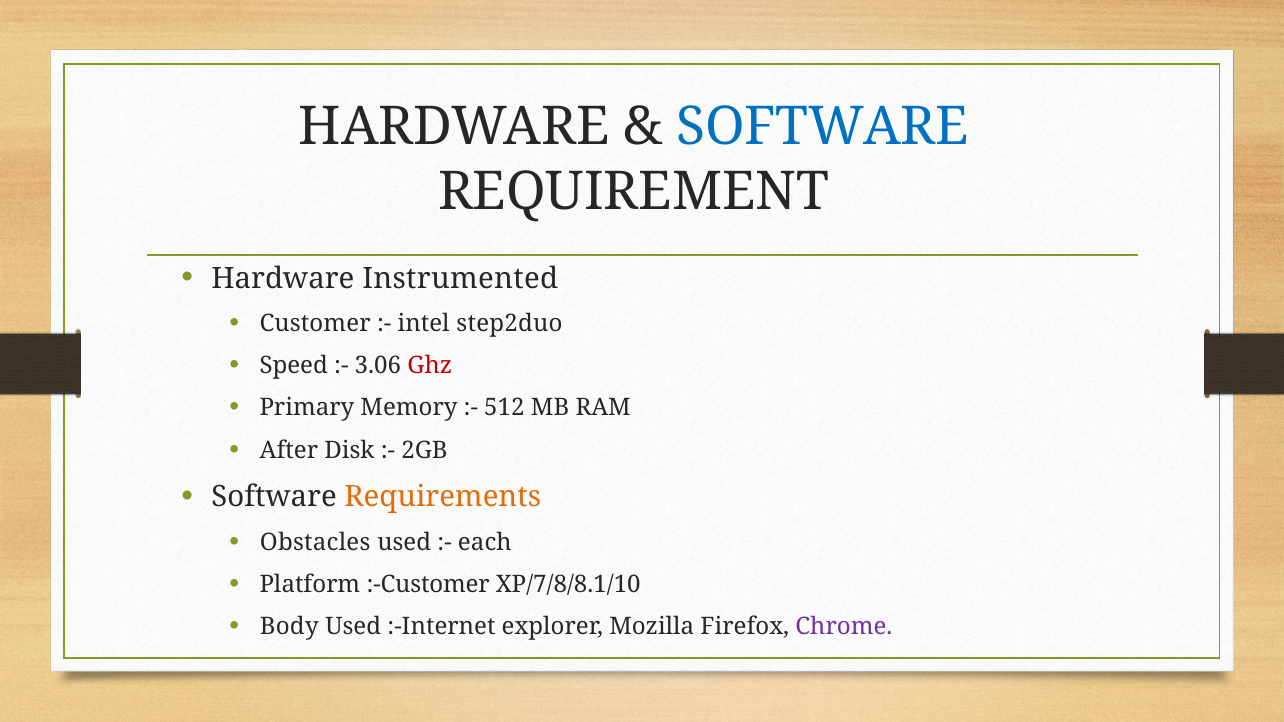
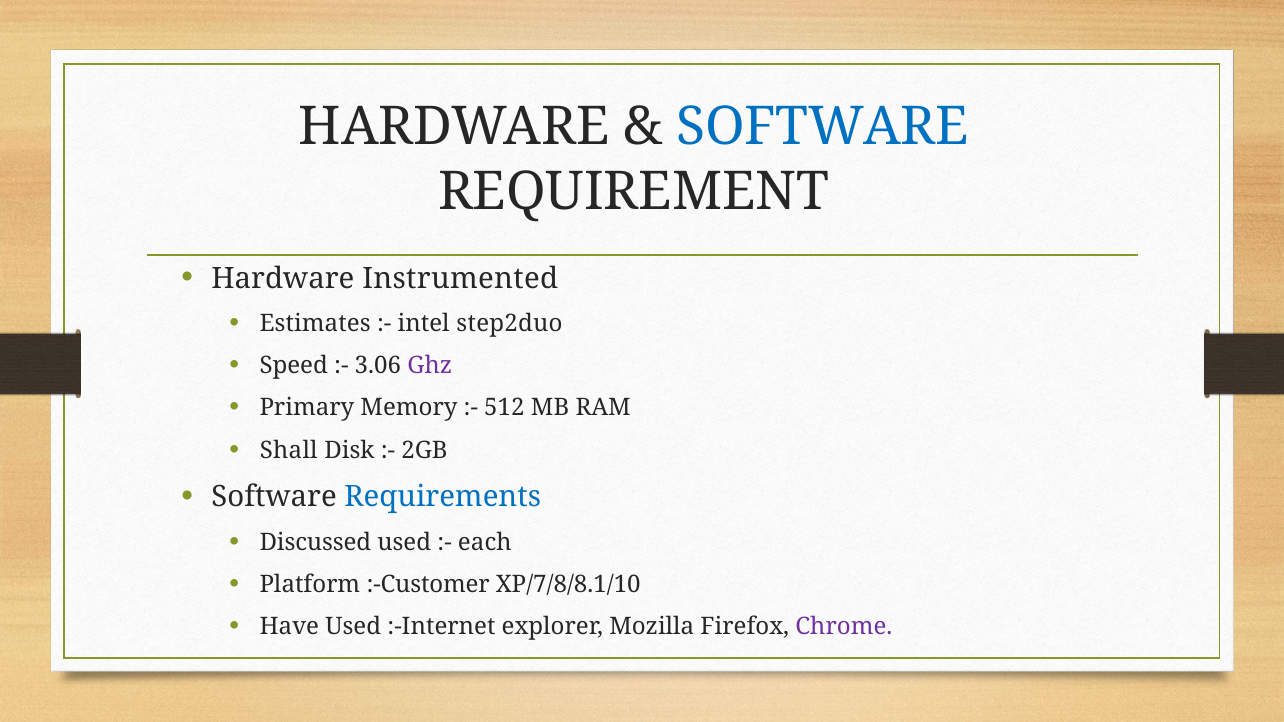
Customer: Customer -> Estimates
Ghz colour: red -> purple
After: After -> Shall
Requirements colour: orange -> blue
Obstacles: Obstacles -> Discussed
Body: Body -> Have
